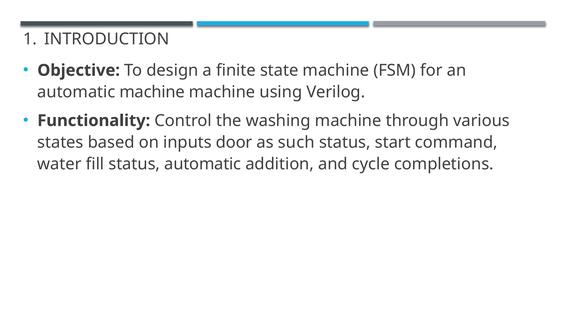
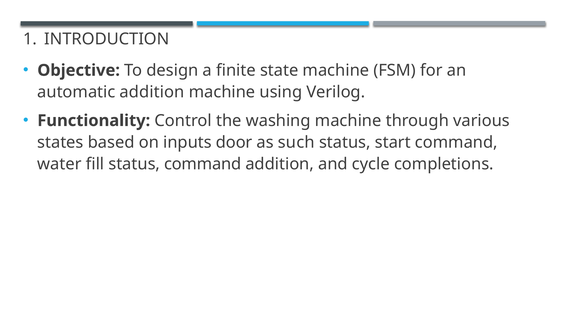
automatic machine: machine -> addition
status automatic: automatic -> command
